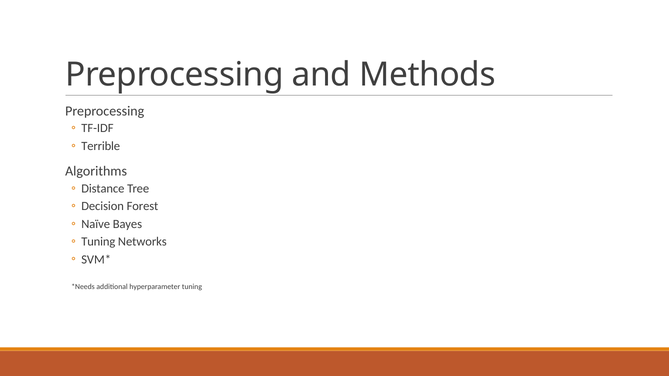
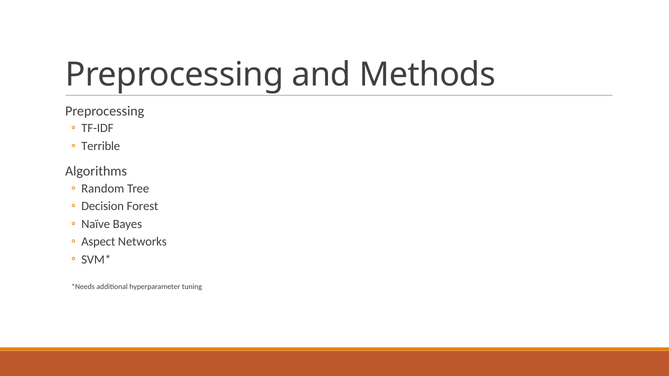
Distance: Distance -> Random
Tuning at (98, 242): Tuning -> Aspect
